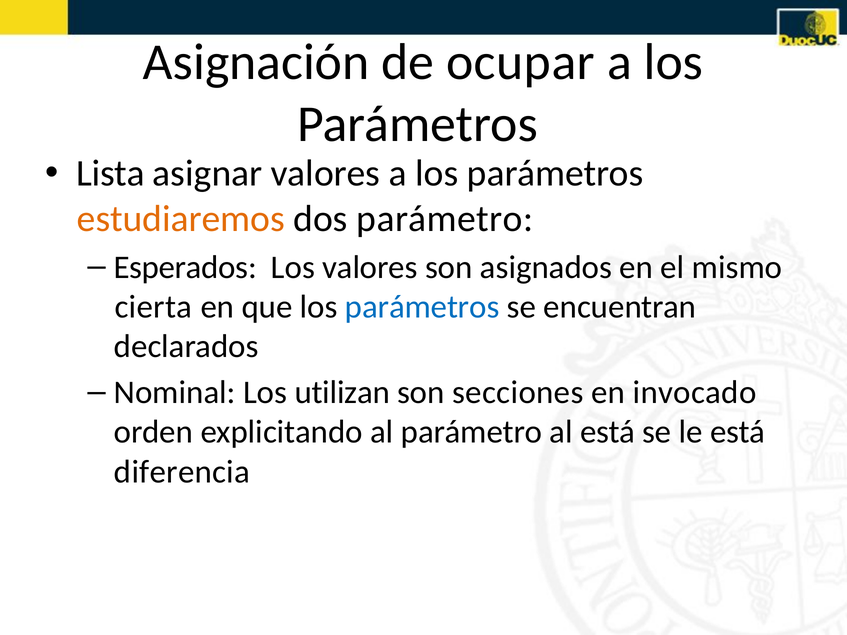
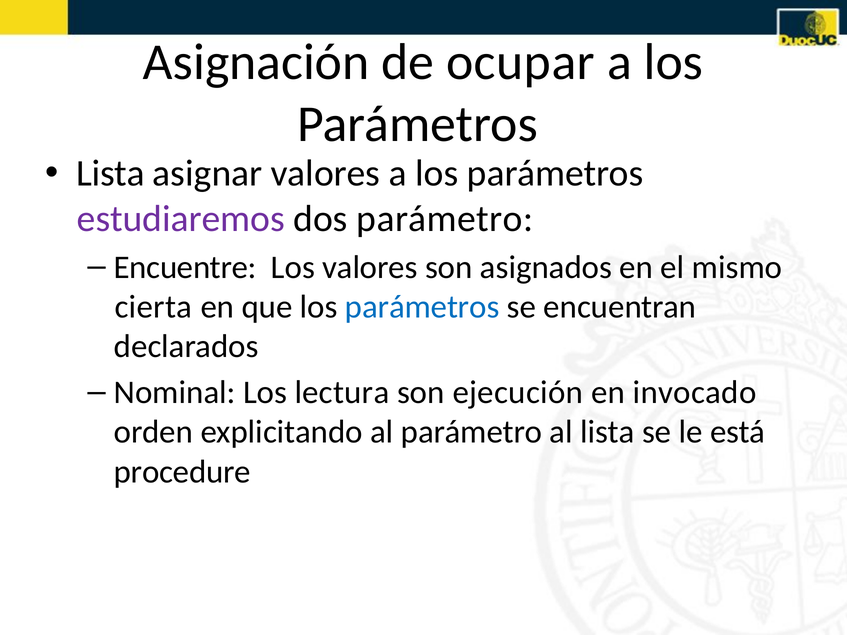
estudiaremos colour: orange -> purple
Esperados: Esperados -> Encuentre
utilizan: utilizan -> lectura
secciones: secciones -> ejecución
al está: está -> lista
diferencia: diferencia -> procedure
